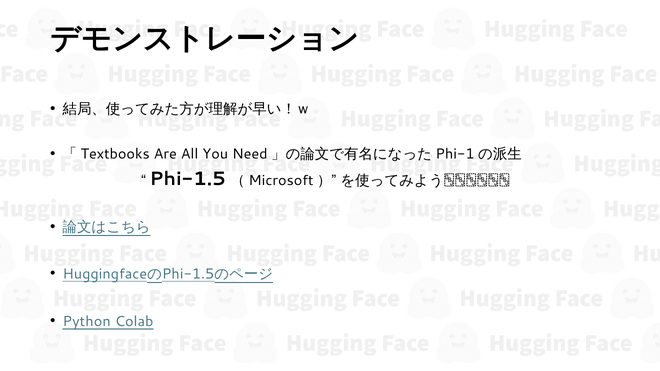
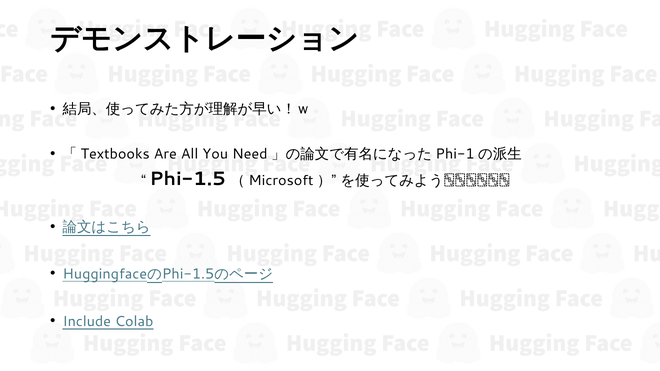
Python: Python -> Include
